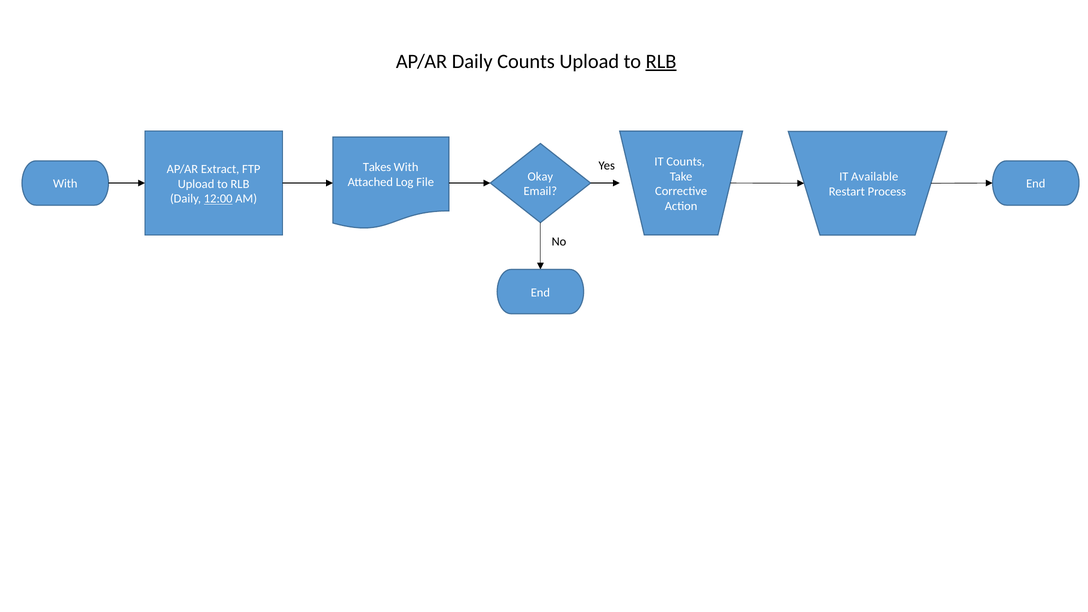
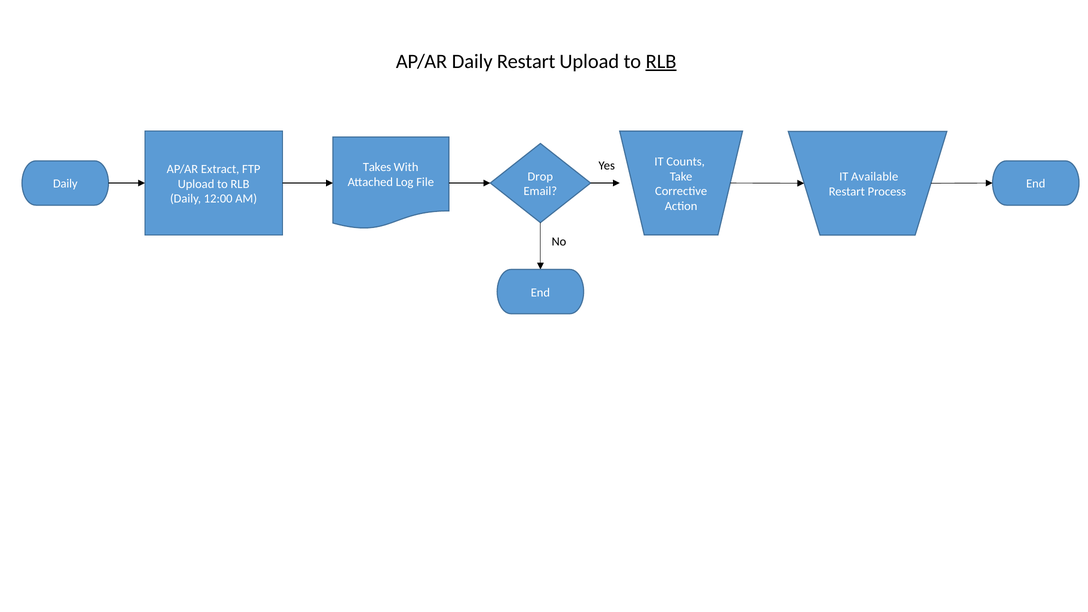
Daily Counts: Counts -> Restart
Okay: Okay -> Drop
With at (65, 184): With -> Daily
12:00 underline: present -> none
